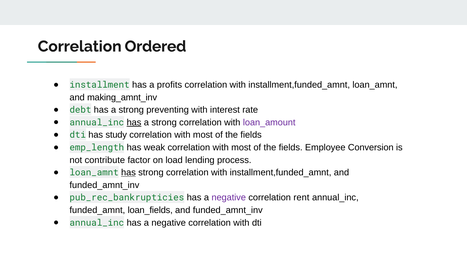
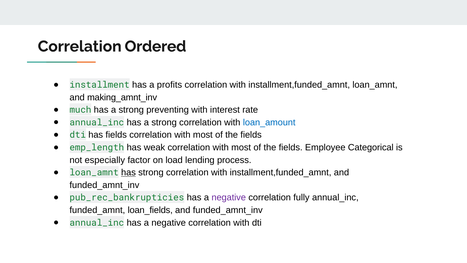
debt: debt -> much
has at (134, 122) underline: present -> none
loan_amount colour: purple -> blue
has study: study -> fields
Conversion: Conversion -> Categorical
contribute: contribute -> especially
rent: rent -> fully
